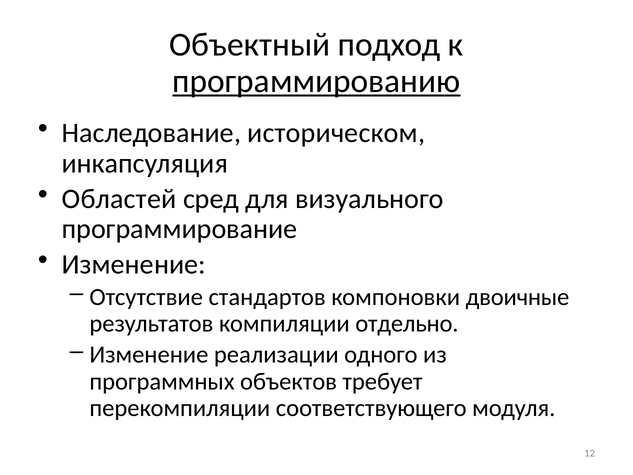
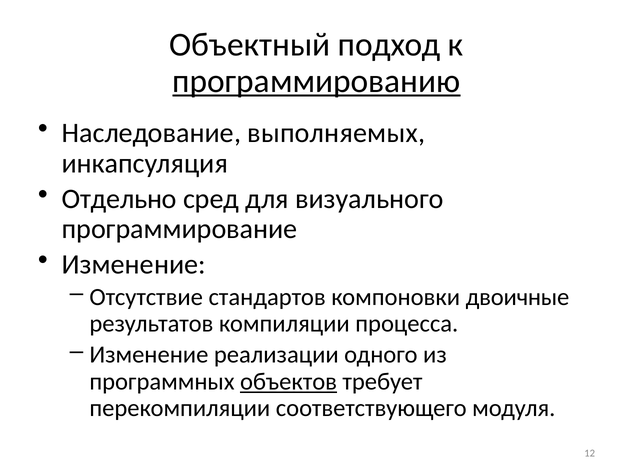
историческом: историческом -> выполняемых
Областей: Областей -> Отдельно
отдельно: отдельно -> процесса
объектов underline: none -> present
